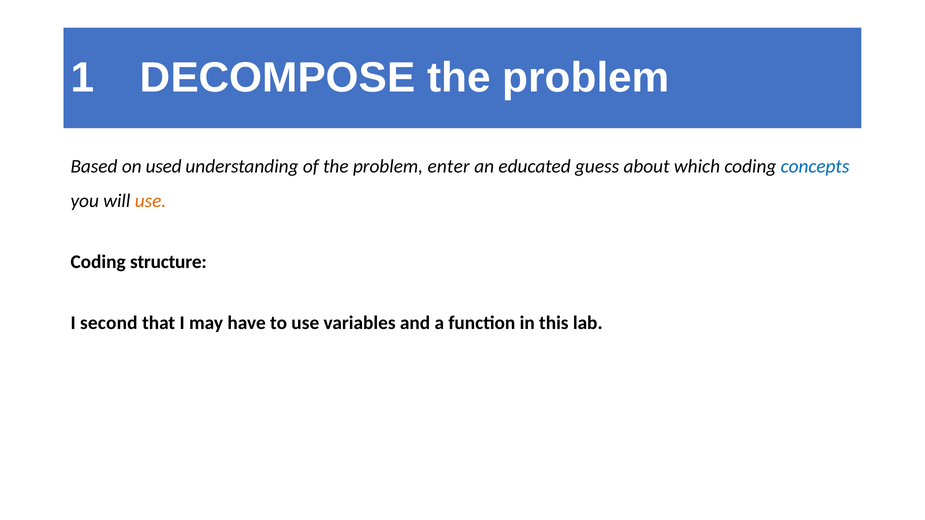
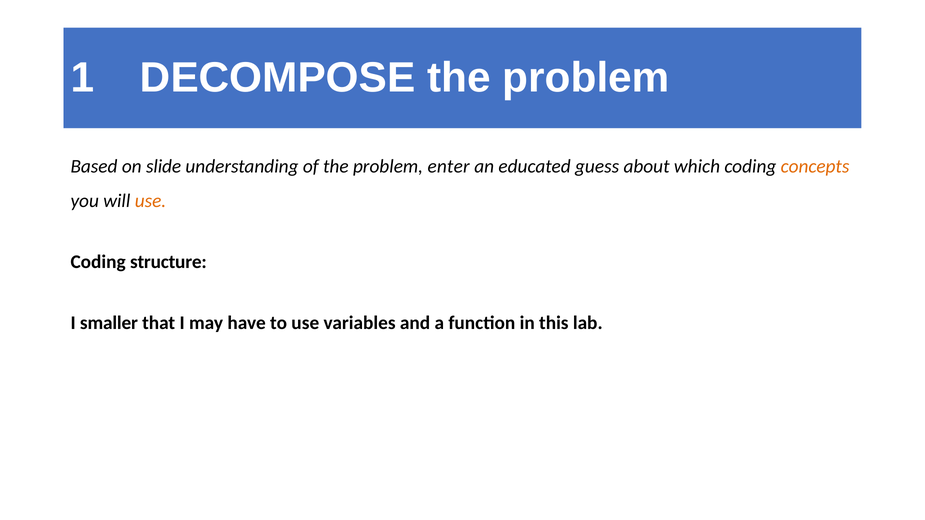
used: used -> slide
concepts colour: blue -> orange
second: second -> smaller
